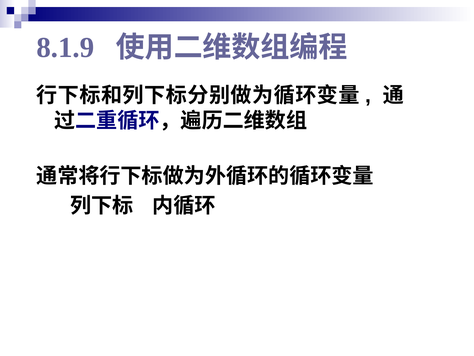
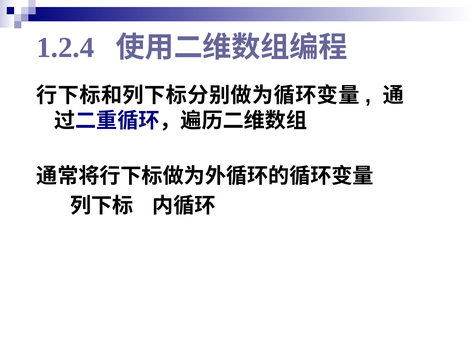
8.1.9: 8.1.9 -> 1.2.4
